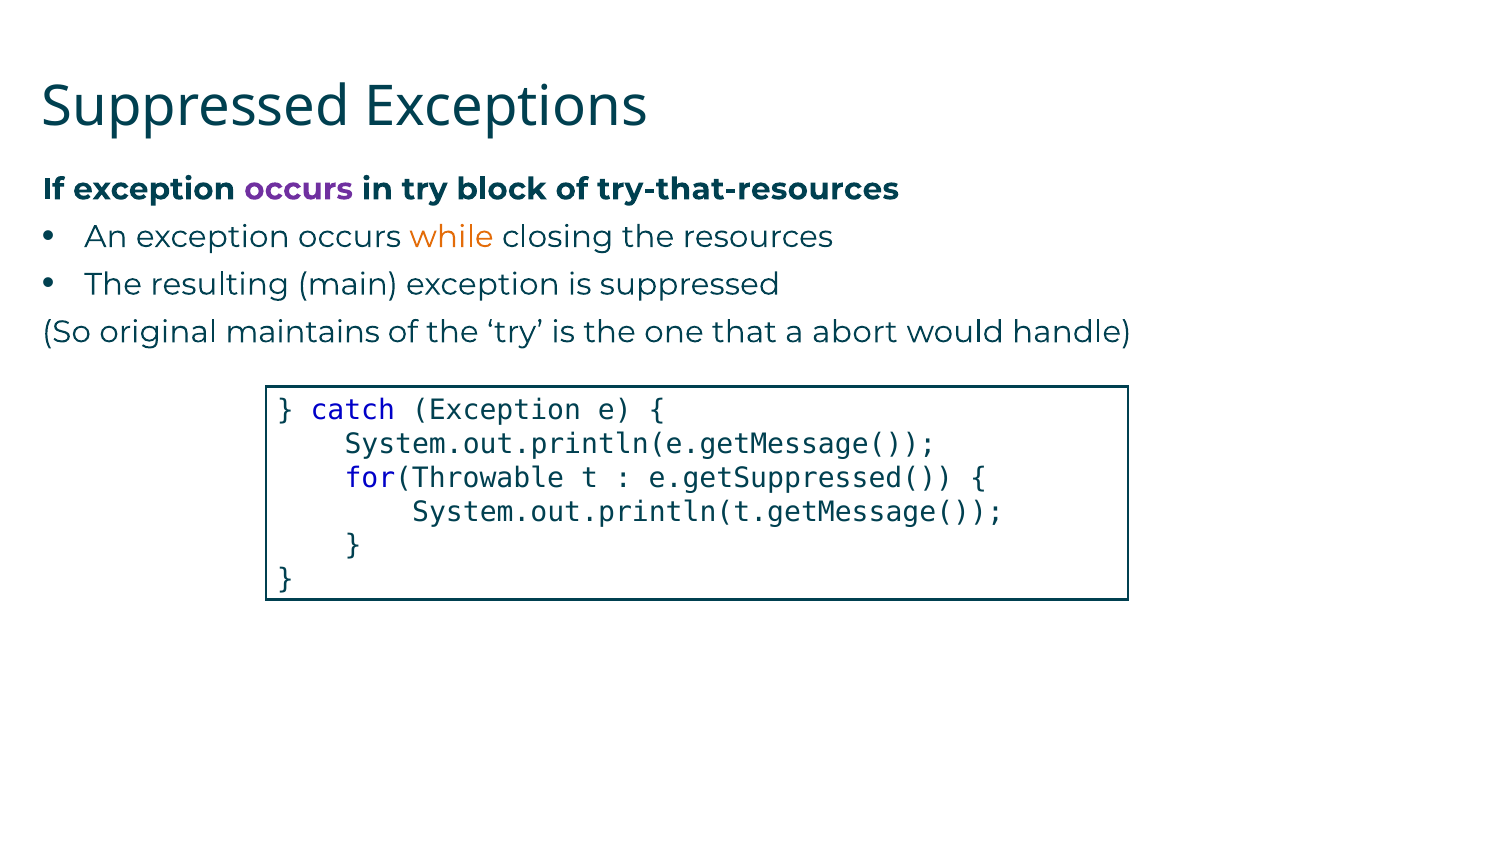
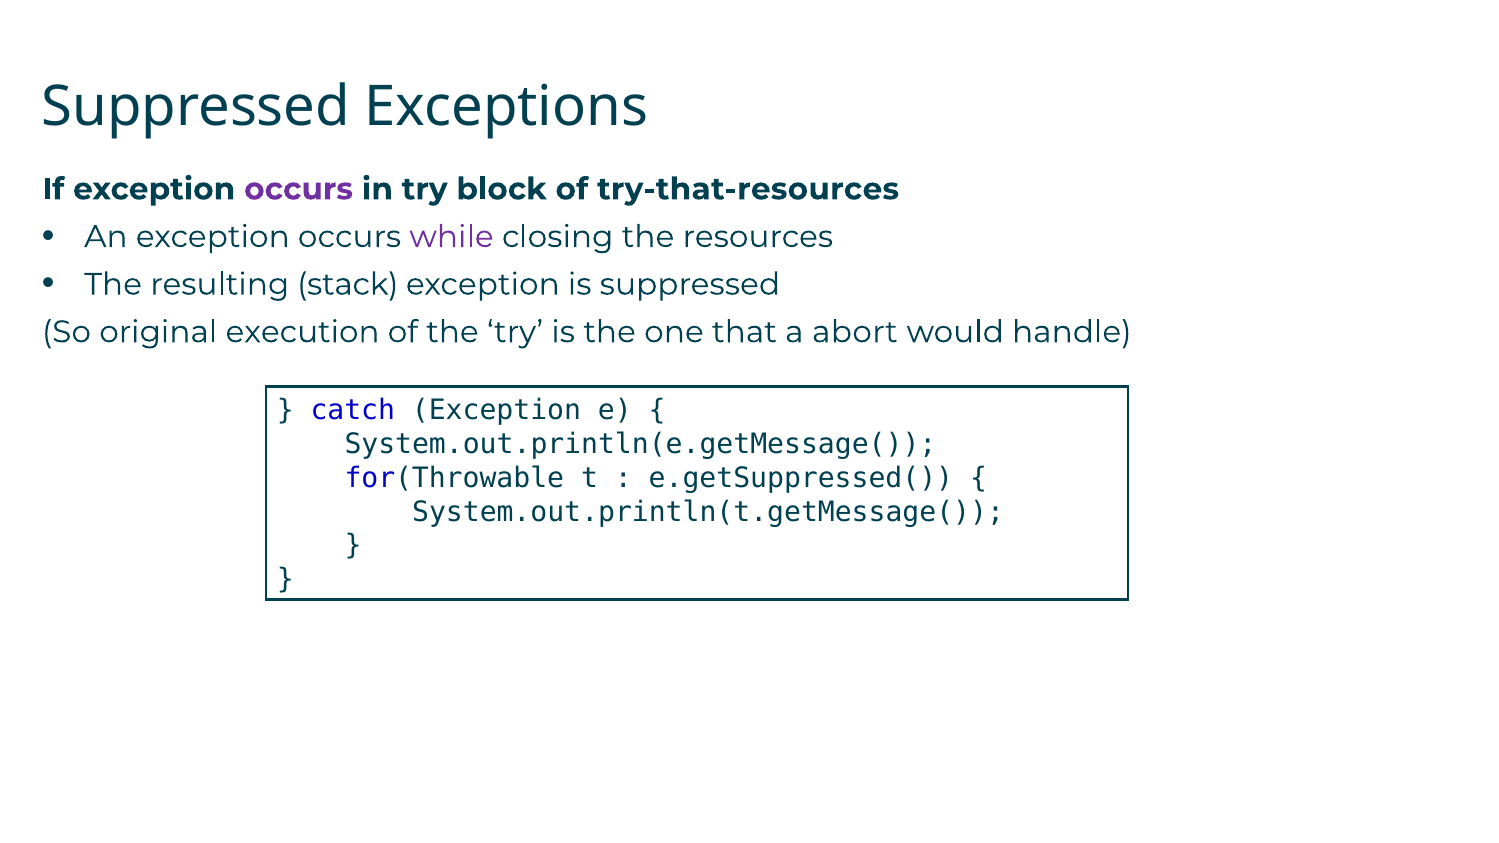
while colour: orange -> purple
main: main -> stack
maintains: maintains -> execution
